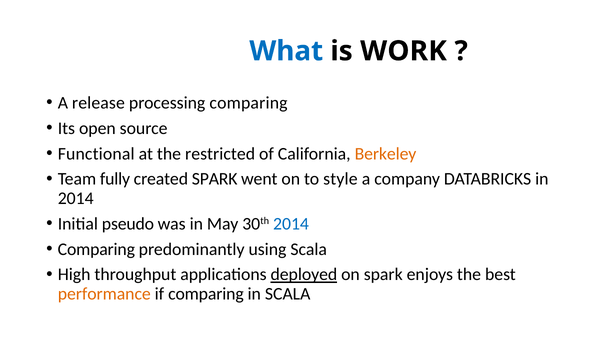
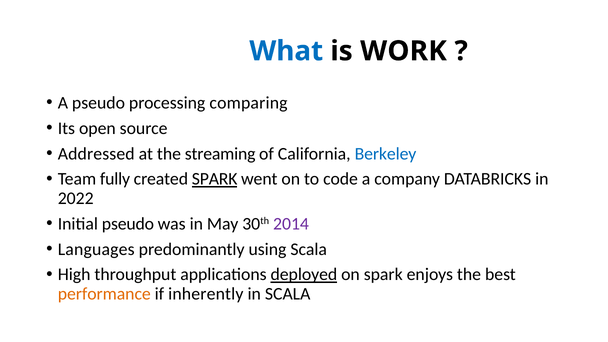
A release: release -> pseudo
Functional: Functional -> Addressed
restricted: restricted -> streaming
Berkeley colour: orange -> blue
SPARK at (215, 179) underline: none -> present
style: style -> code
2014 at (76, 198): 2014 -> 2022
2014 at (291, 224) colour: blue -> purple
Comparing at (96, 249): Comparing -> Languages
if comparing: comparing -> inherently
